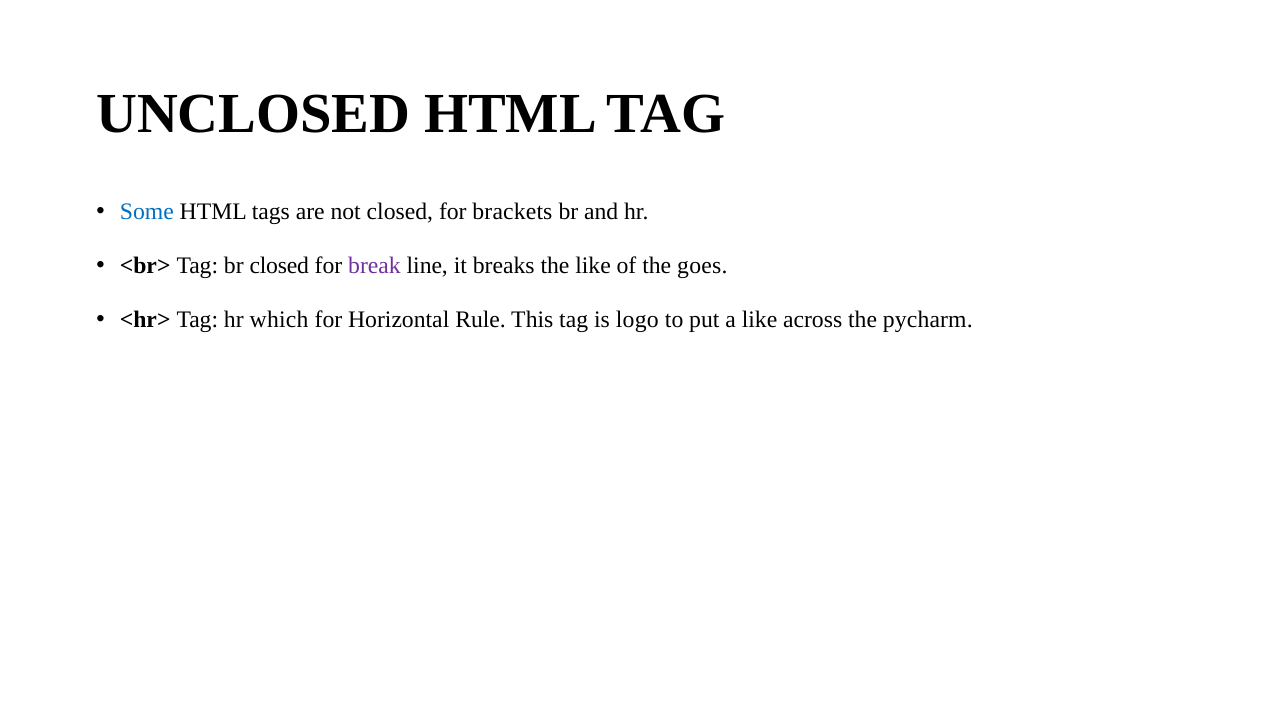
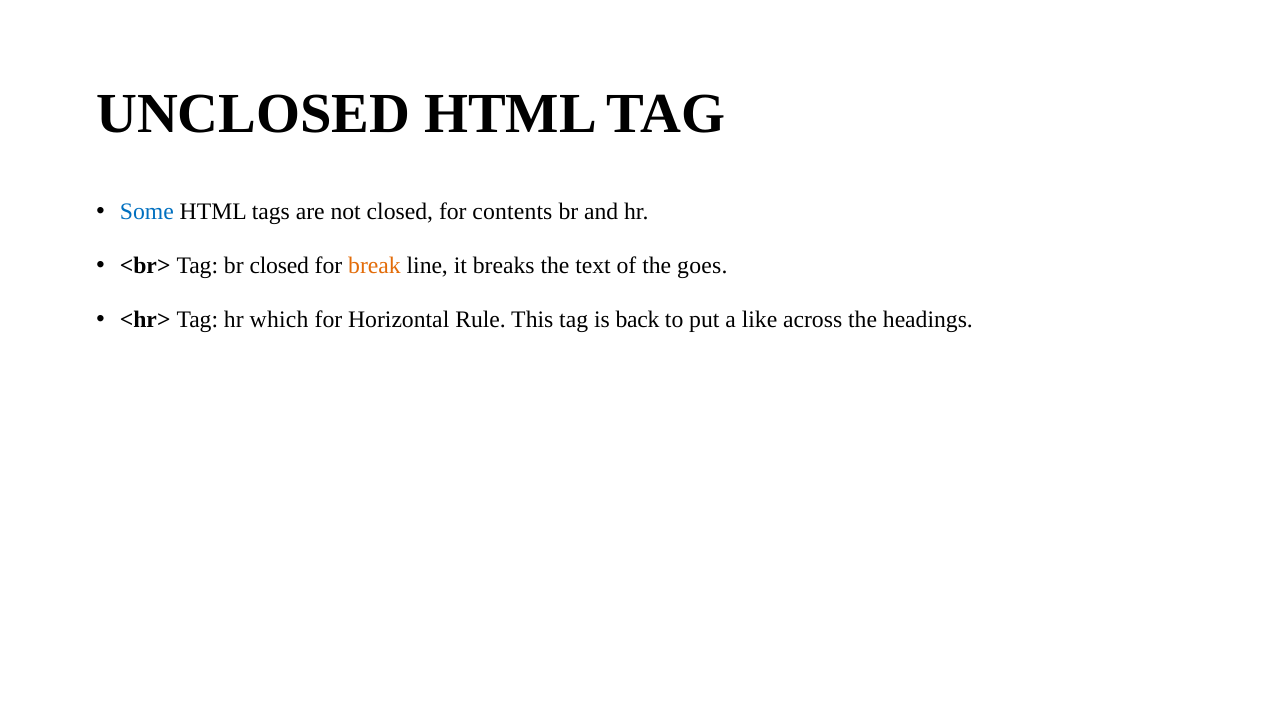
brackets: brackets -> contents
break colour: purple -> orange
the like: like -> text
logo: logo -> back
pycharm: pycharm -> headings
